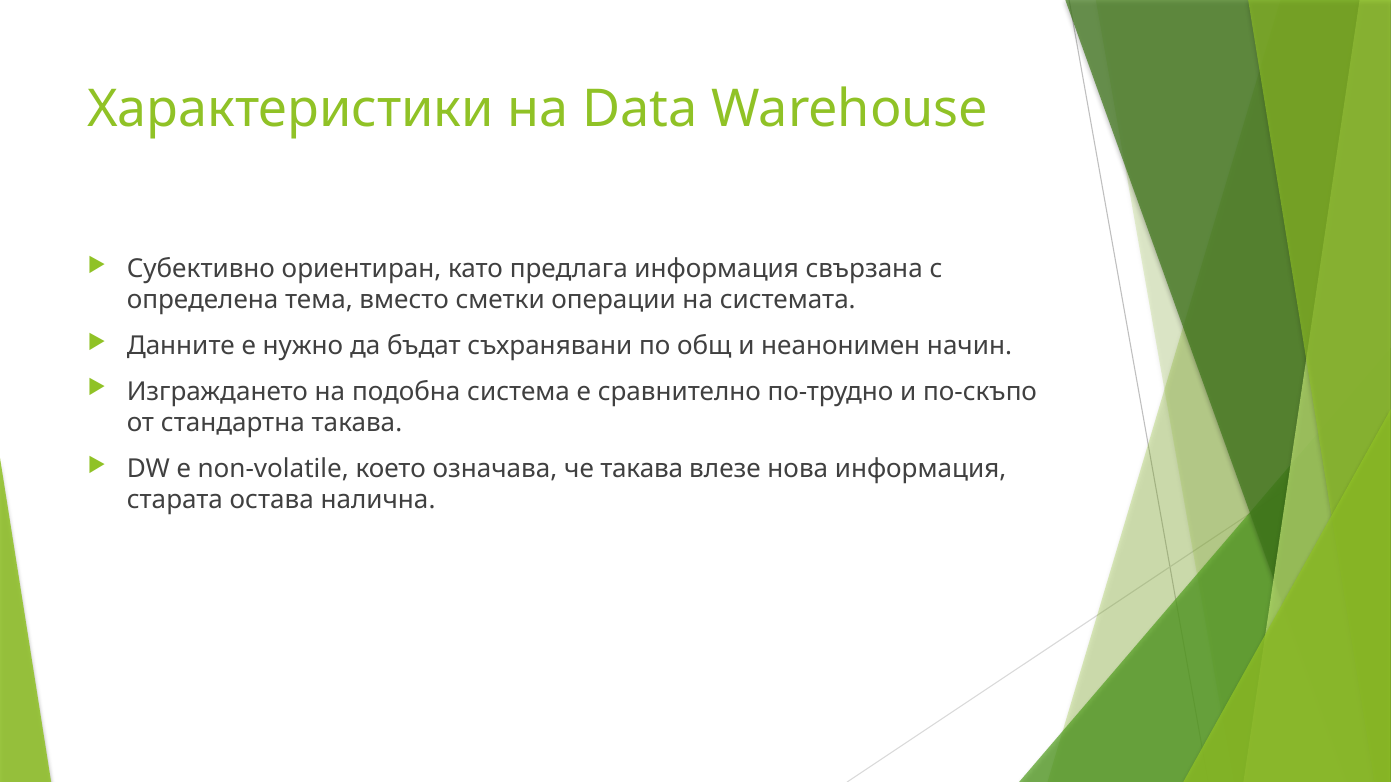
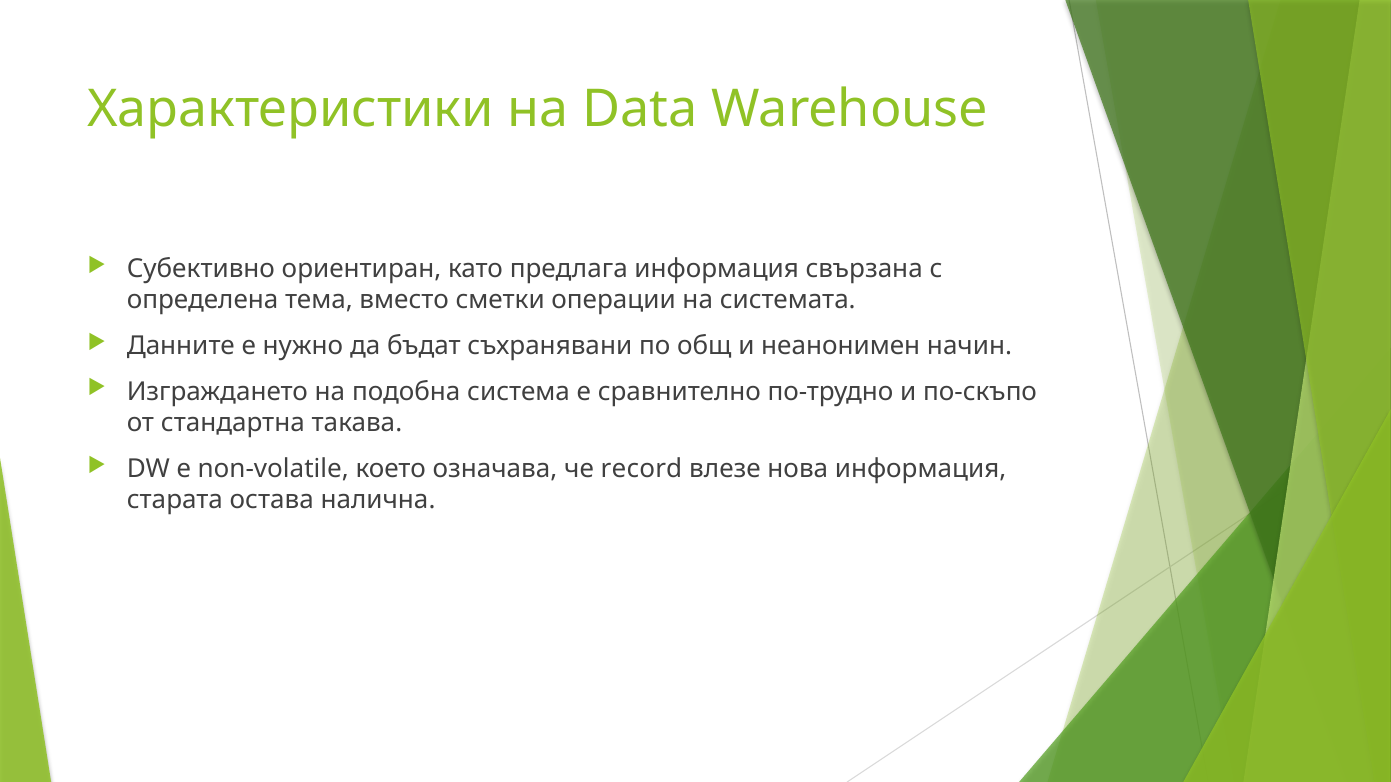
че такава: такава -> record
